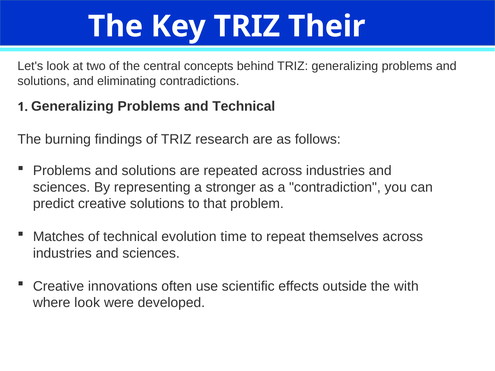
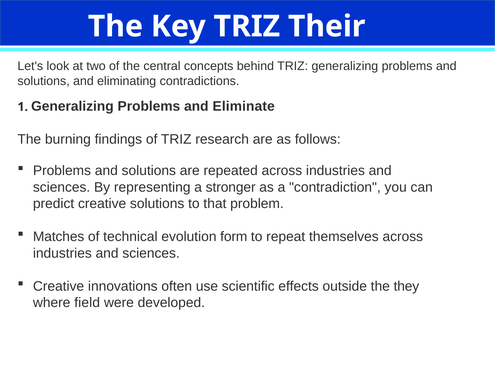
and Technical: Technical -> Eliminate
time: time -> form
with: with -> they
where look: look -> field
